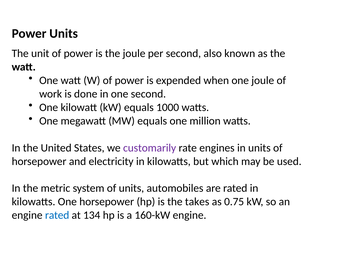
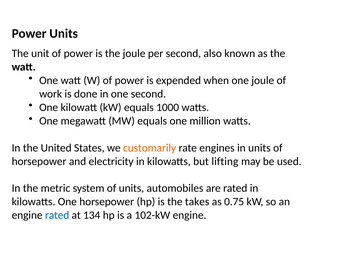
customarily colour: purple -> orange
which: which -> lifting
160-kW: 160-kW -> 102-kW
